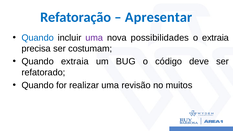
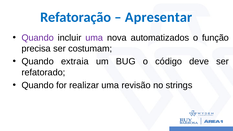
Quando at (38, 38) colour: blue -> purple
possibilidades: possibilidades -> automatizados
o extraia: extraia -> função
muitos: muitos -> strings
